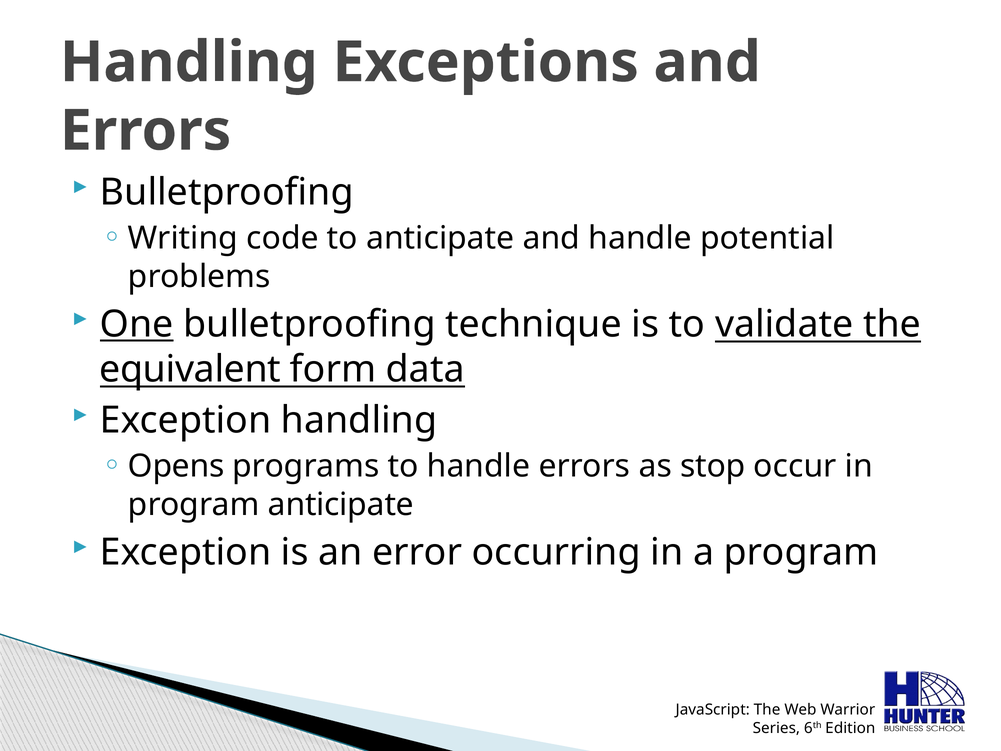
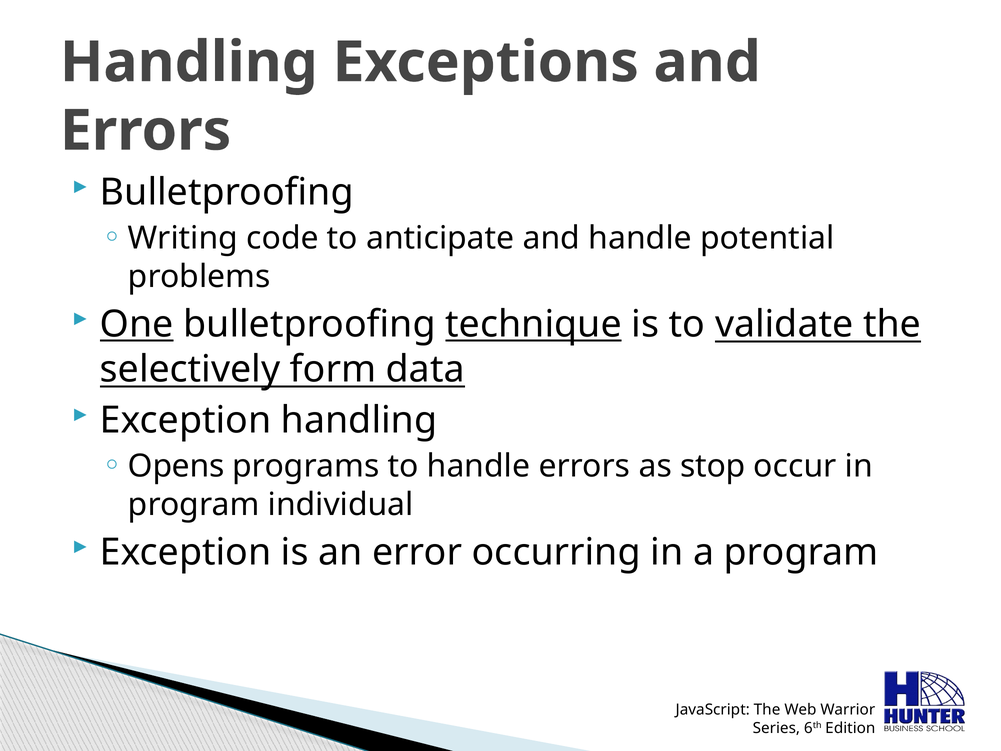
technique underline: none -> present
equivalent: equivalent -> selectively
program anticipate: anticipate -> individual
